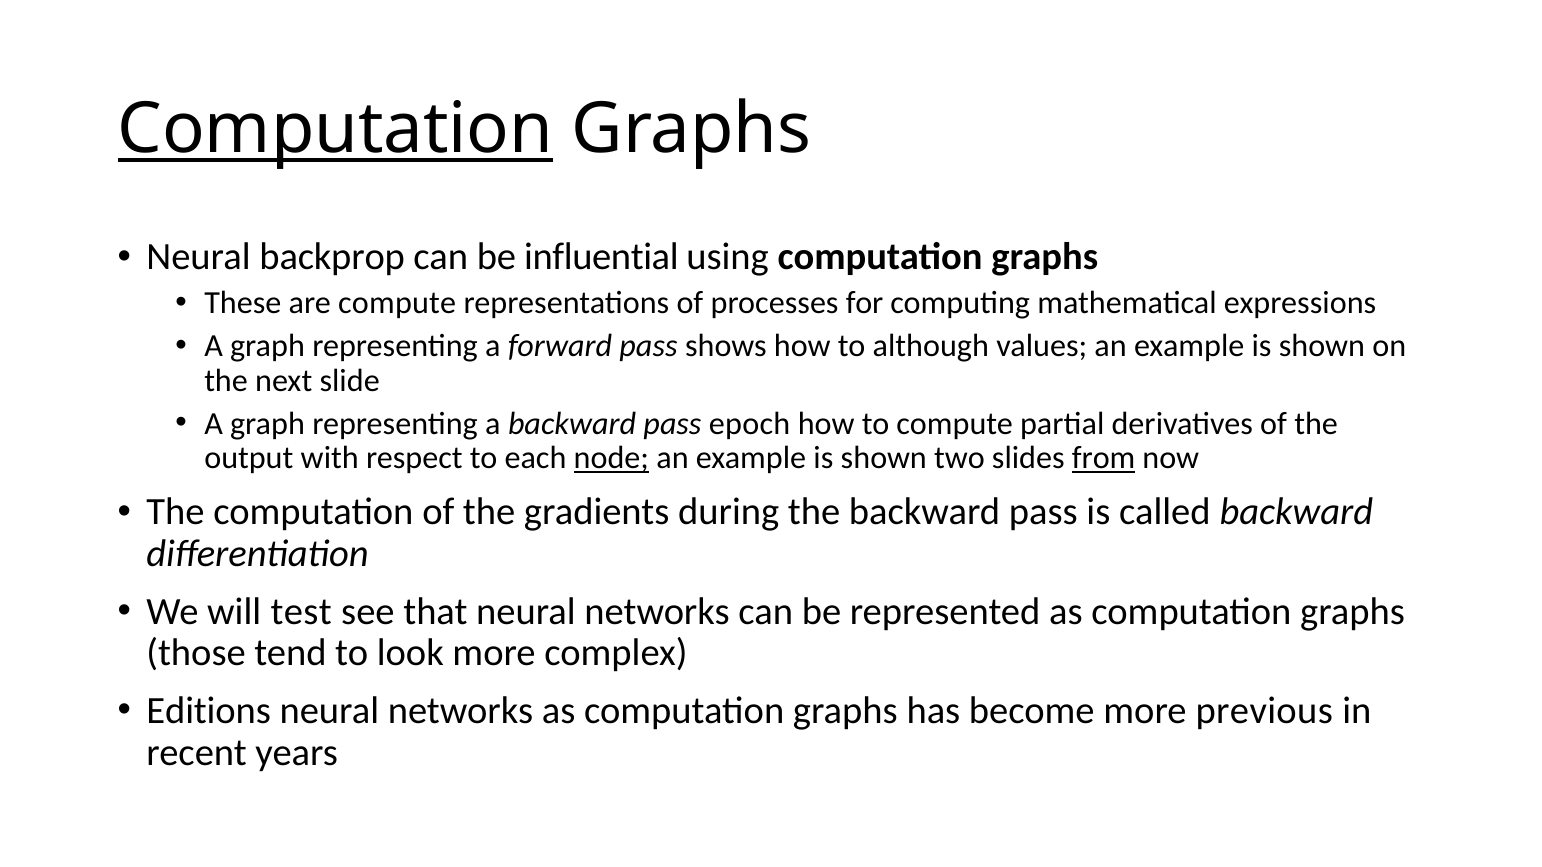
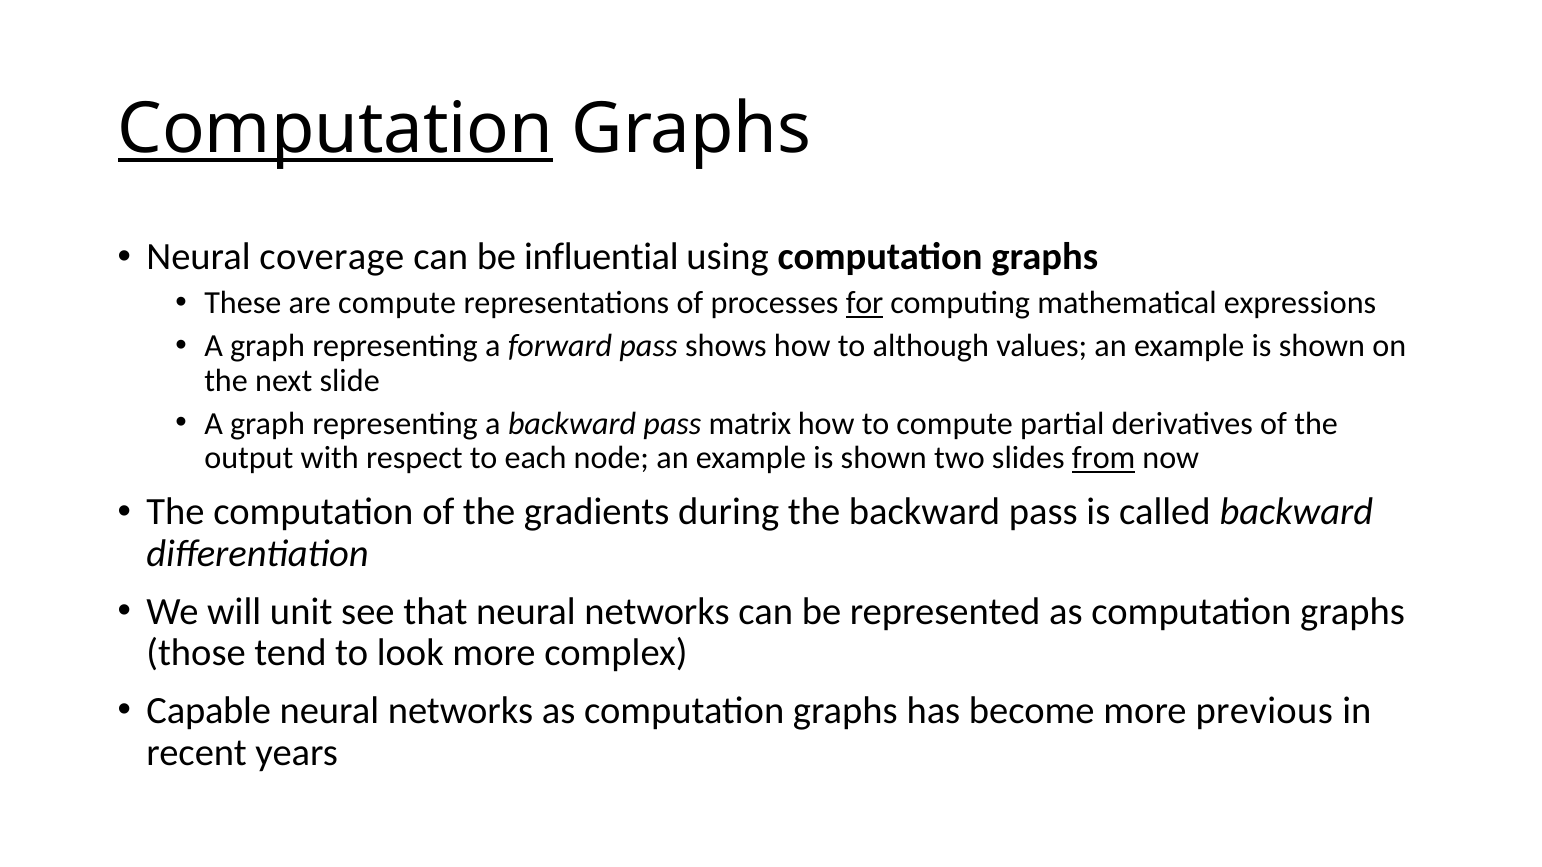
backprop: backprop -> coverage
for underline: none -> present
epoch: epoch -> matrix
node underline: present -> none
test: test -> unit
Editions: Editions -> Capable
